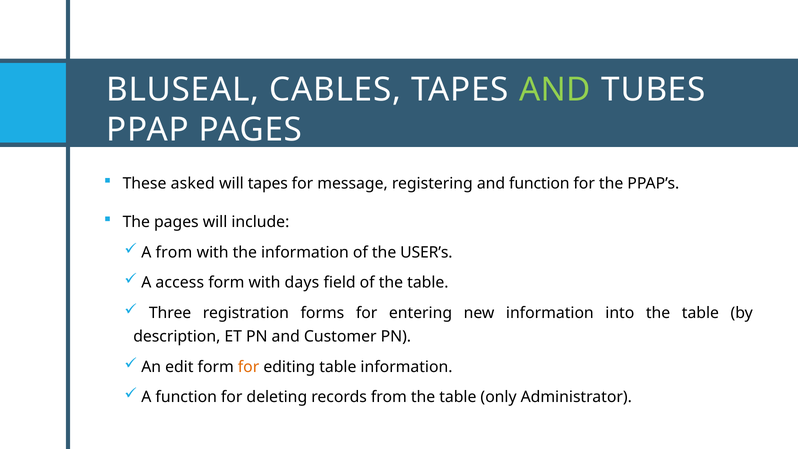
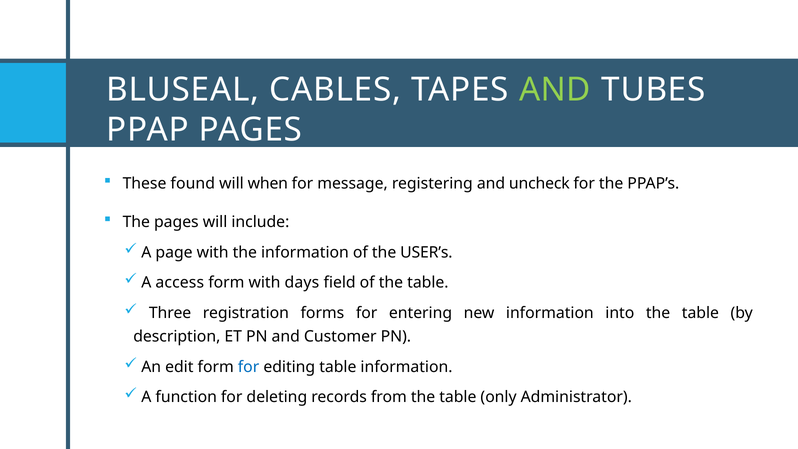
asked: asked -> found
will tapes: tapes -> when
and function: function -> uncheck
A from: from -> page
for at (249, 367) colour: orange -> blue
